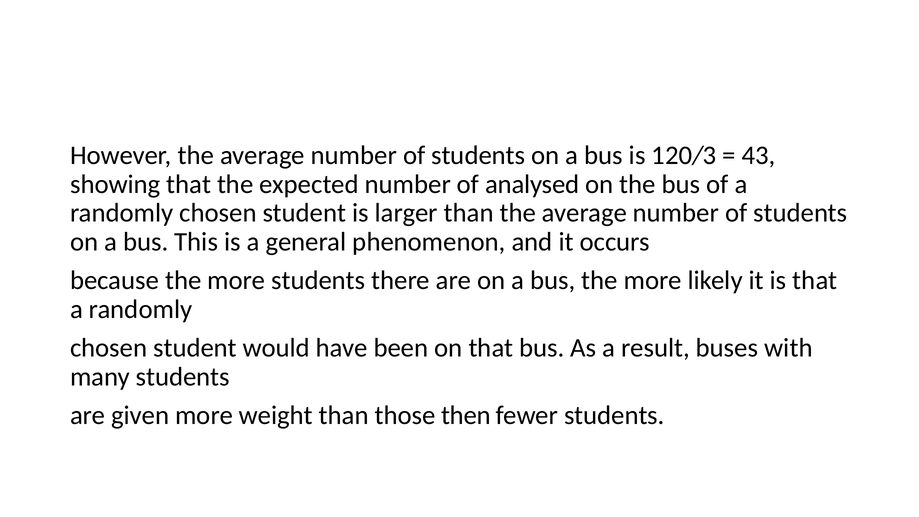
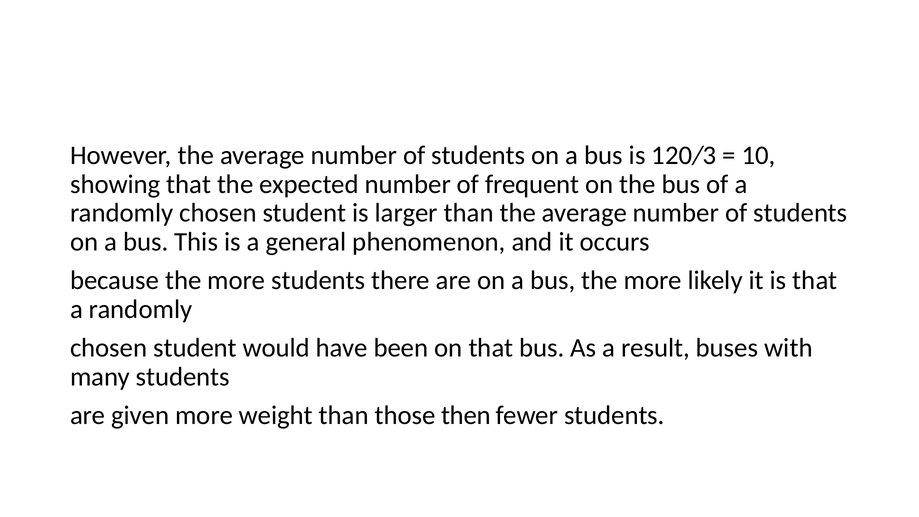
43: 43 -> 10
analysed: analysed -> frequent
